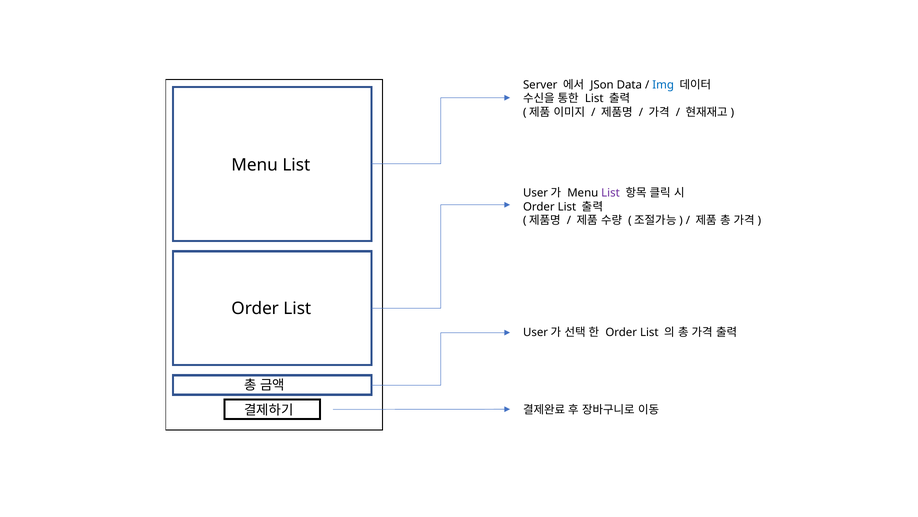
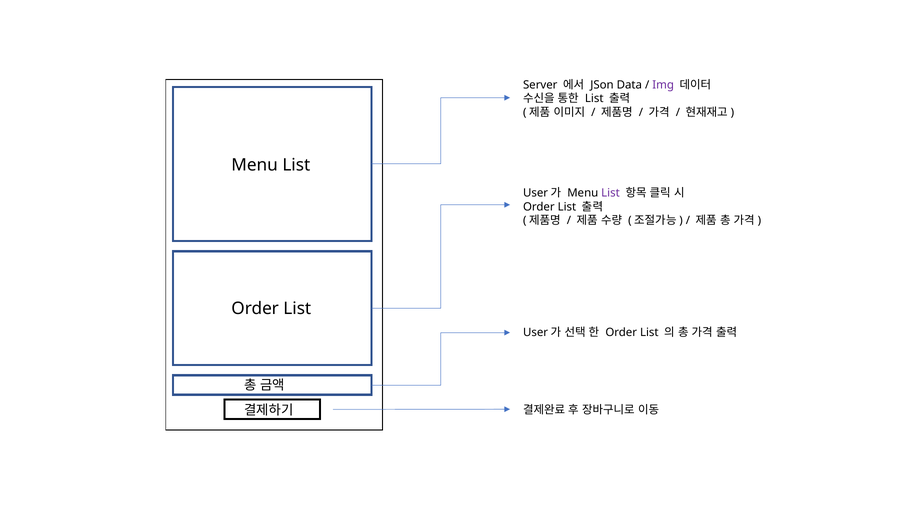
Img colour: blue -> purple
